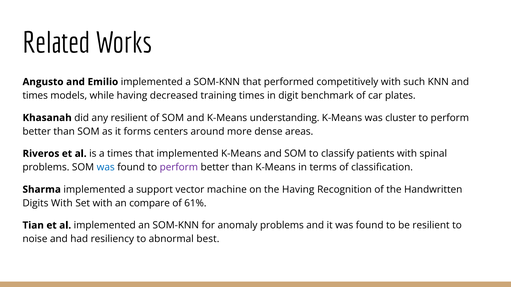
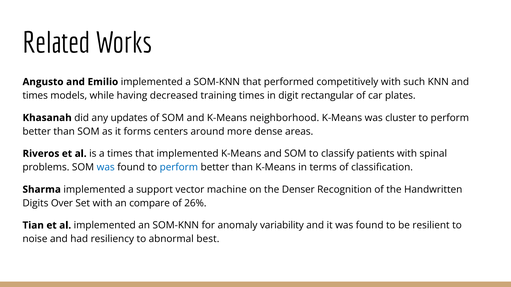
benchmark: benchmark -> rectangular
any resilient: resilient -> updates
understanding: understanding -> neighborhood
perform at (179, 168) colour: purple -> blue
the Having: Having -> Denser
Digits With: With -> Over
61%: 61% -> 26%
anomaly problems: problems -> variability
